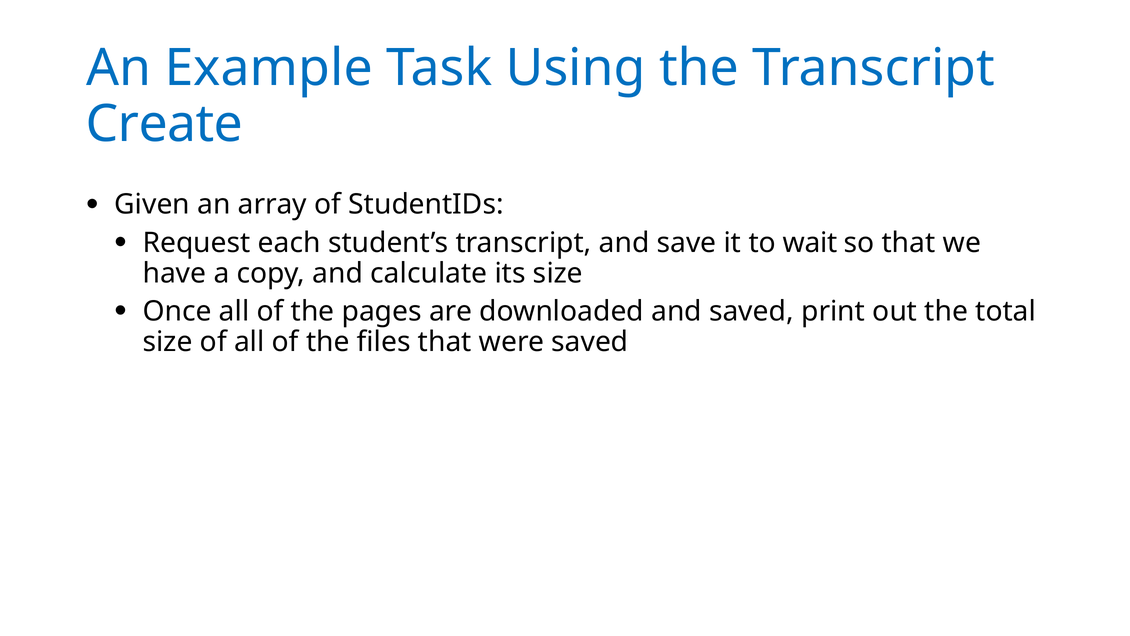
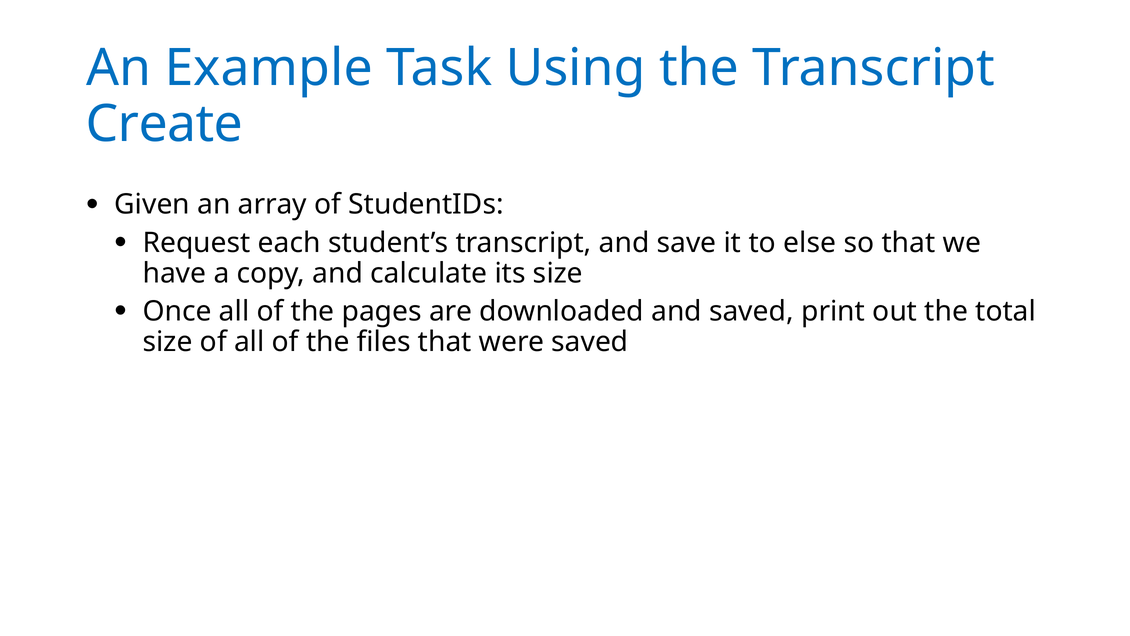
wait: wait -> else
